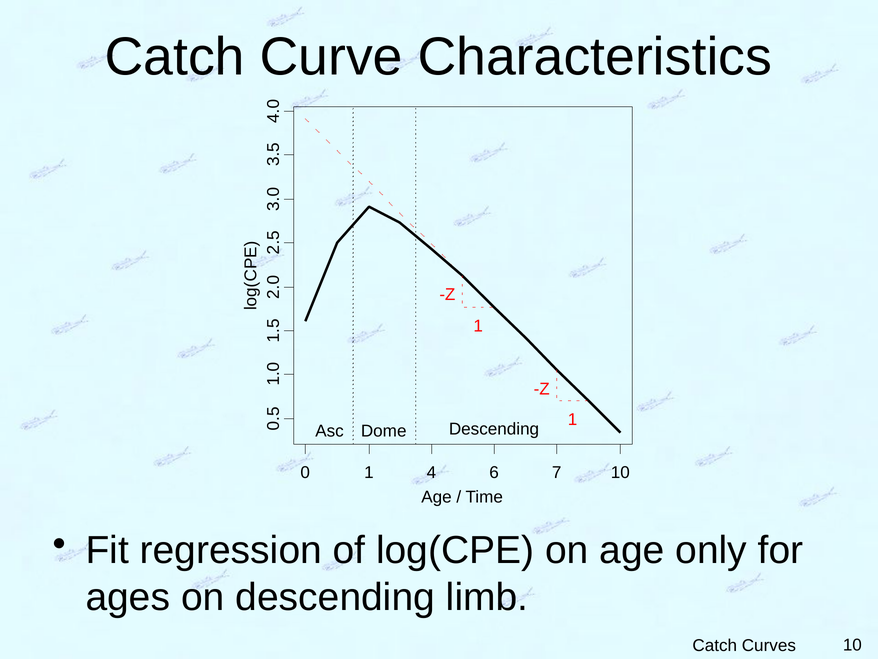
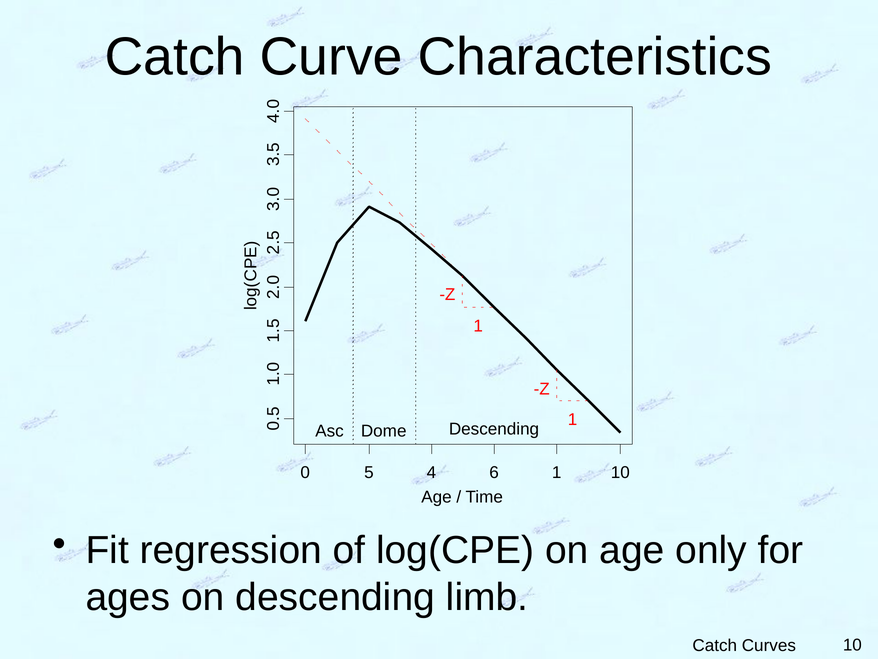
1 at (369, 472): 1 -> 5
6 7: 7 -> 1
